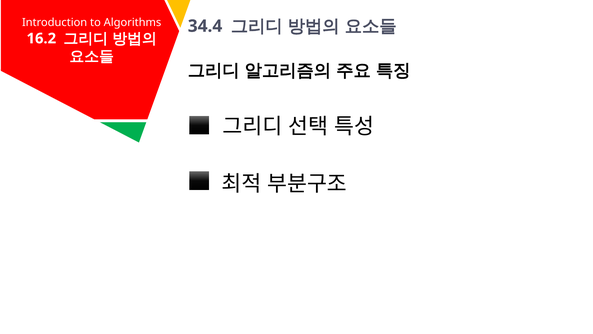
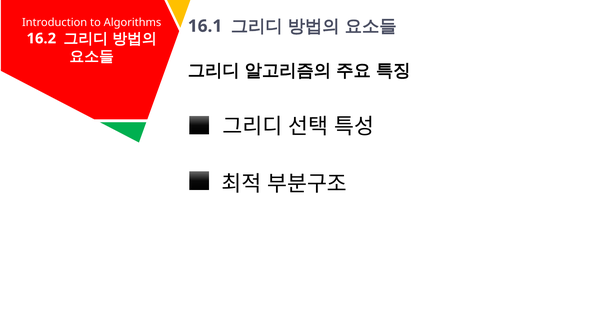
34.4: 34.4 -> 16.1
